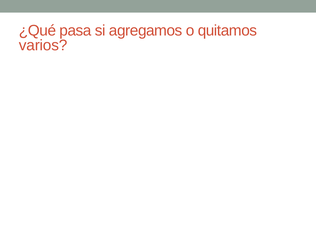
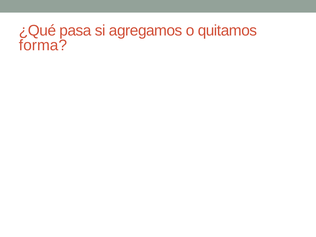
varios: varios -> forma
